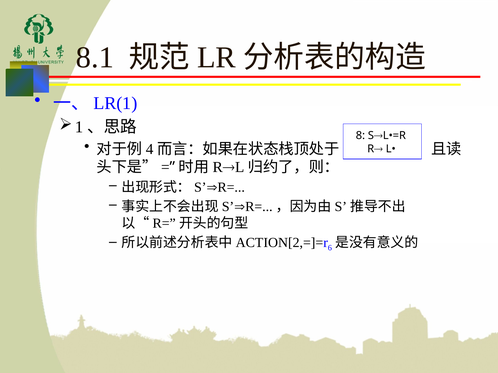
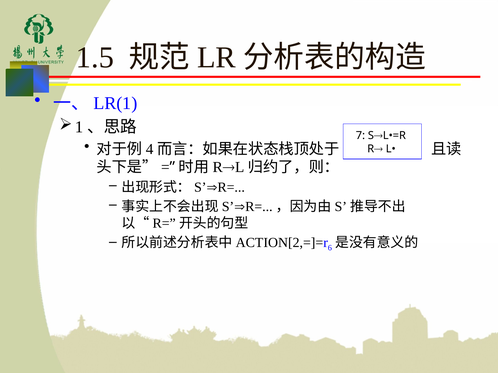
8.1: 8.1 -> 1.5
8: 8 -> 7
